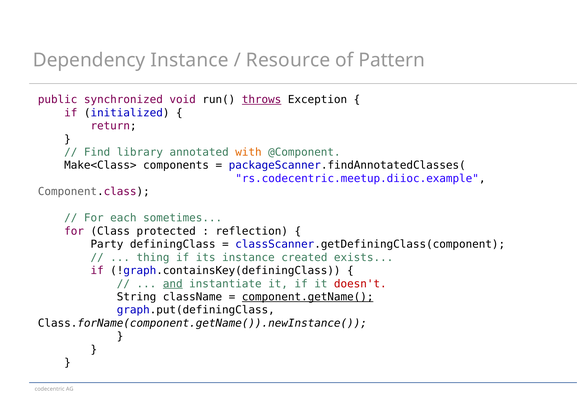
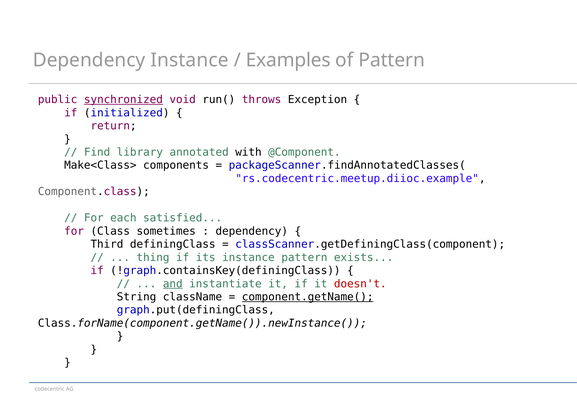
Resource: Resource -> Examples
synchronized underline: none -> present
throws underline: present -> none
with colour: orange -> black
sometimes: sometimes -> satisfied
protected: protected -> sometimes
reflection at (252, 231): reflection -> dependency
Party: Party -> Third
instance created: created -> pattern
